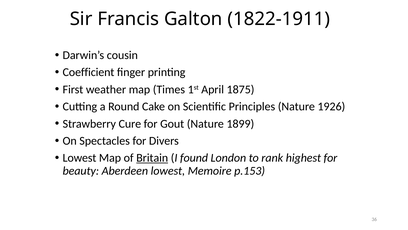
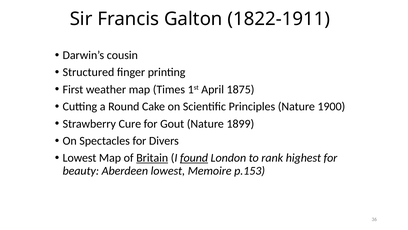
Coefficient: Coefficient -> Structured
1926: 1926 -> 1900
found underline: none -> present
